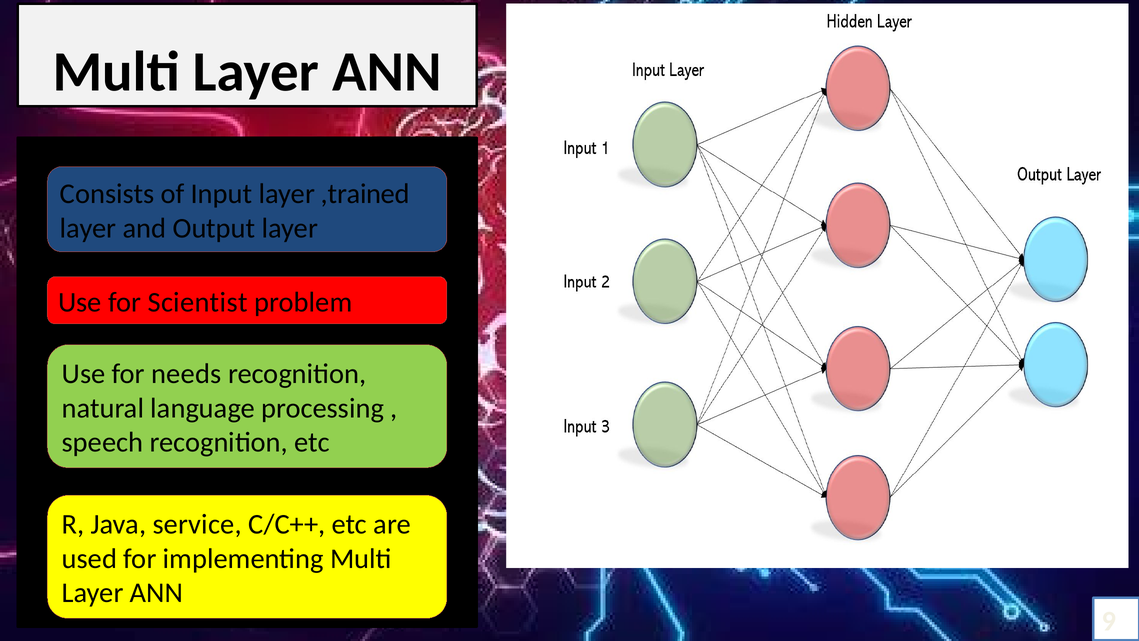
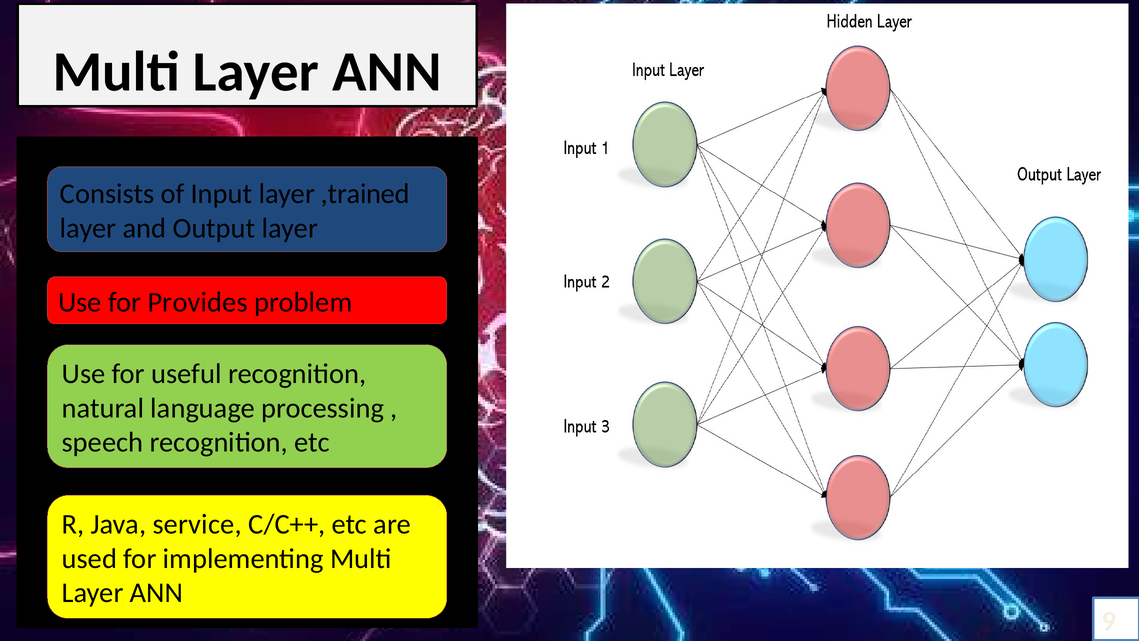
Scientist: Scientist -> Provides
needs: needs -> useful
